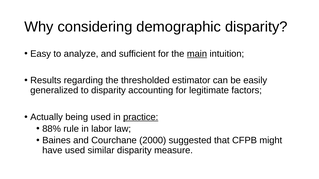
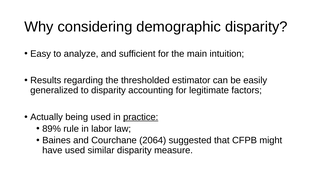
main underline: present -> none
88%: 88% -> 89%
2000: 2000 -> 2064
